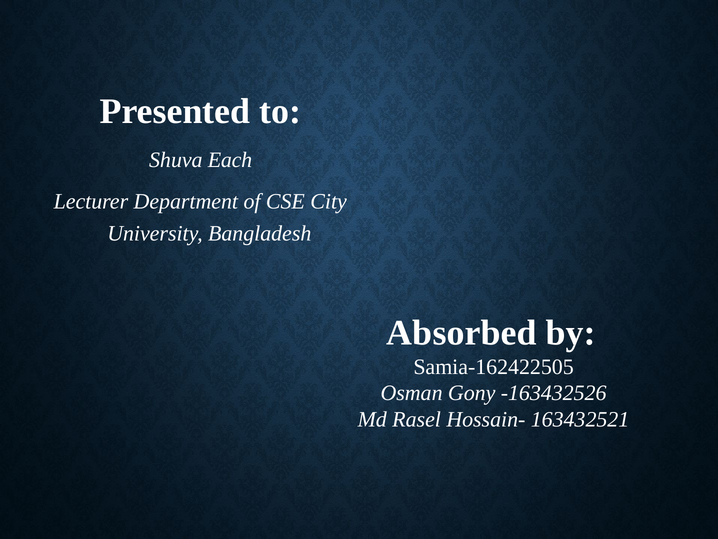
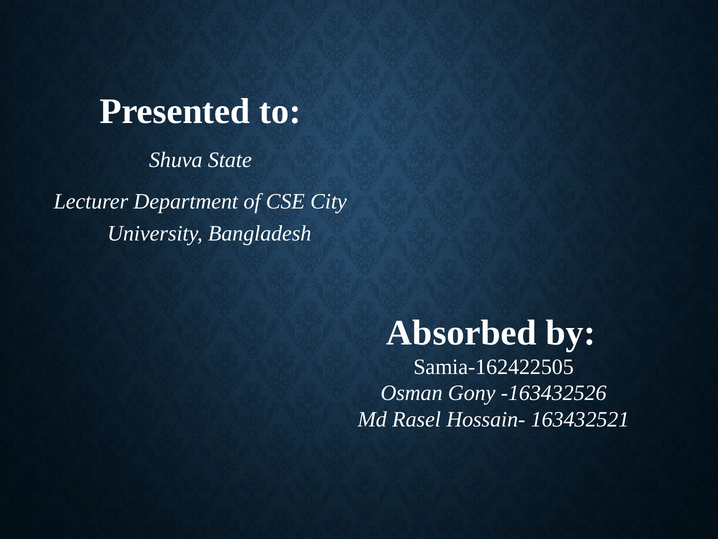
Each: Each -> State
